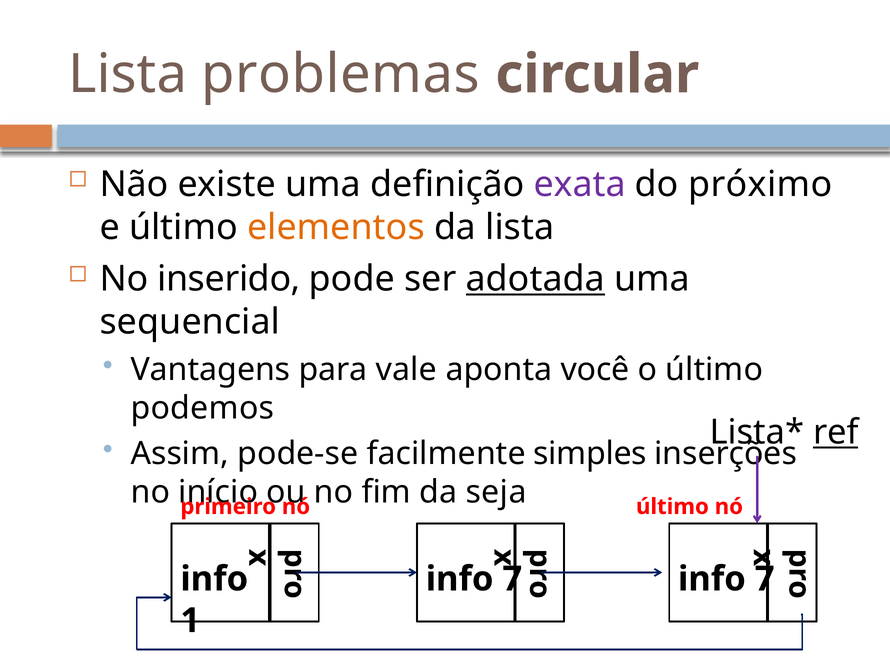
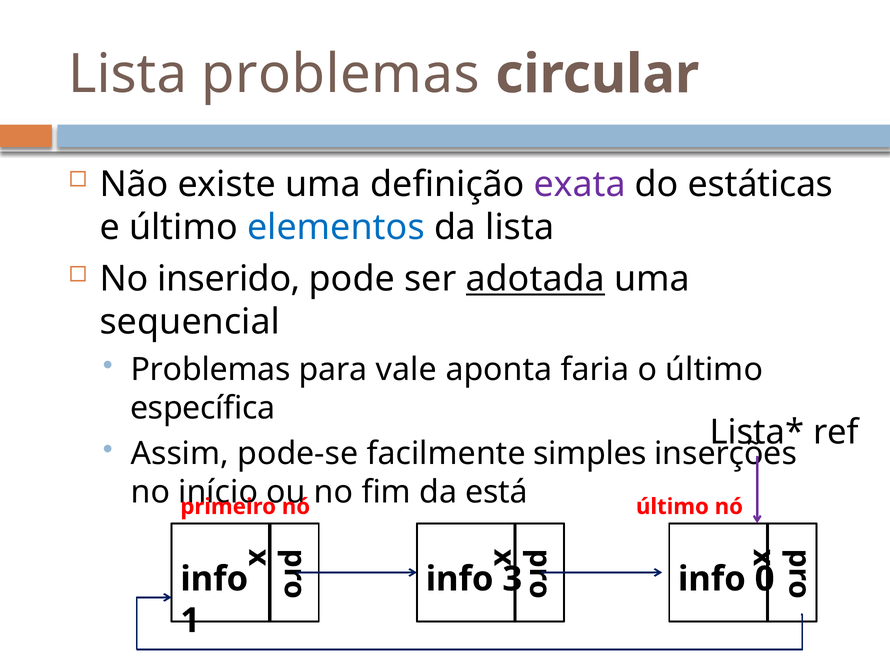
próximo: próximo -> estáticas
elementos colour: orange -> blue
Vantagens at (211, 369): Vantagens -> Problemas
você: você -> faria
podemos: podemos -> específica
ref underline: present -> none
seja: seja -> está
7 at (512, 579): 7 -> 3
7 at (765, 579): 7 -> 0
